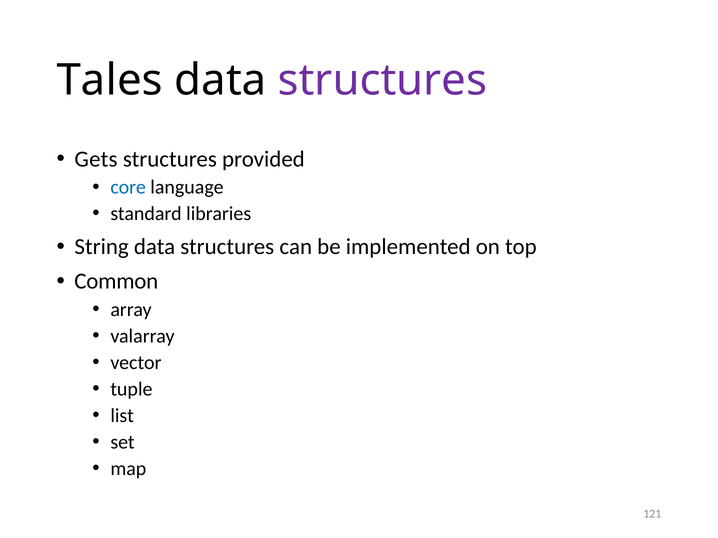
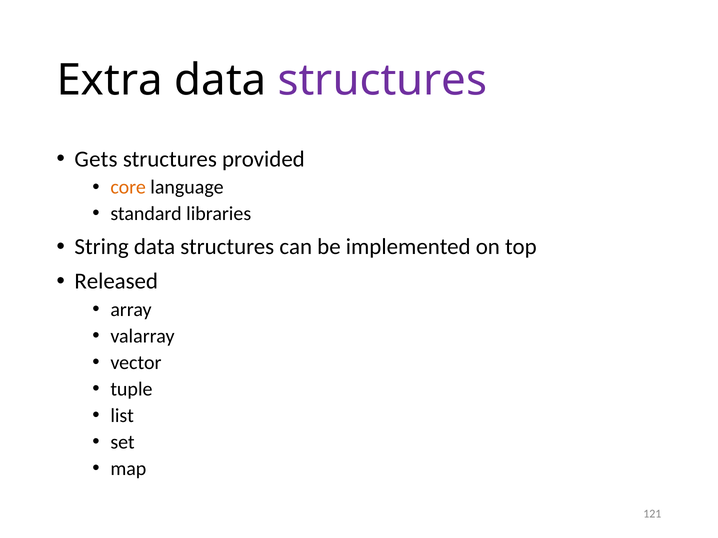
Tales: Tales -> Extra
core colour: blue -> orange
Common: Common -> Released
